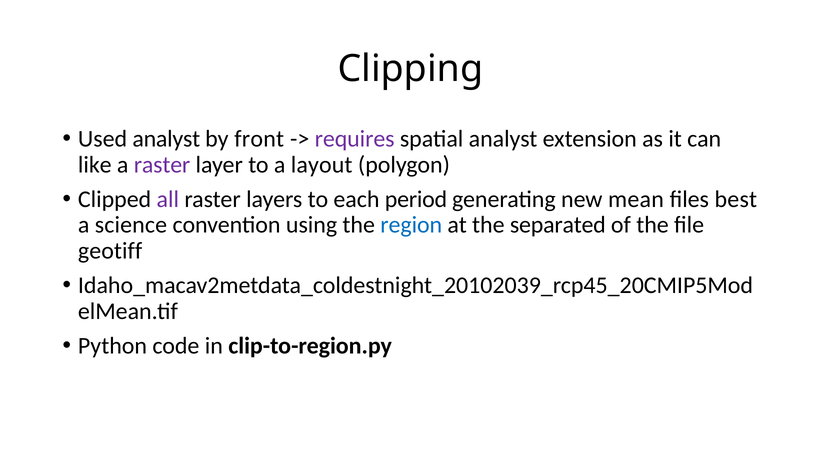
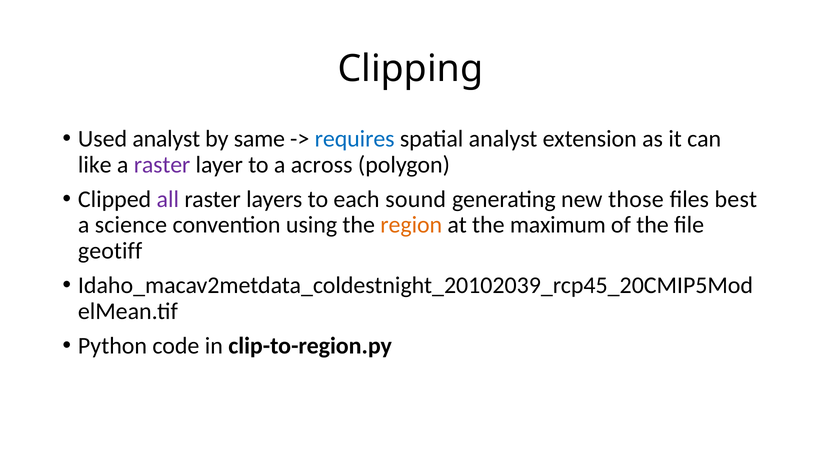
front: front -> same
requires colour: purple -> blue
layout: layout -> across
period: period -> sound
mean: mean -> those
region colour: blue -> orange
separated: separated -> maximum
